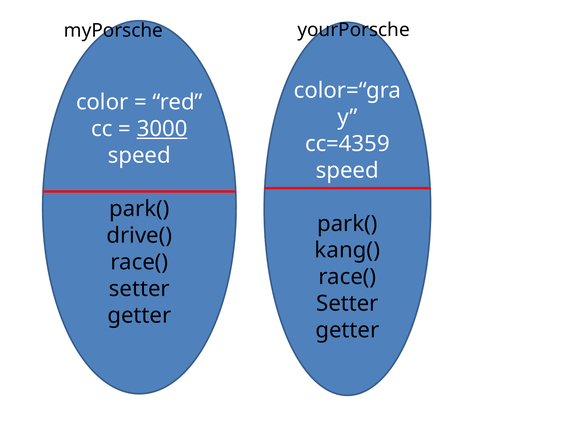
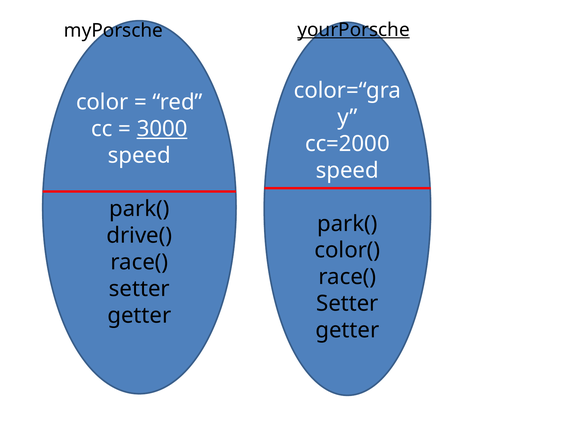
yourPorsche underline: none -> present
cc=4359: cc=4359 -> cc=2000
kang(: kang( -> color(
